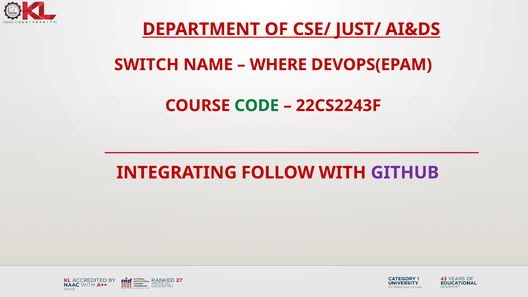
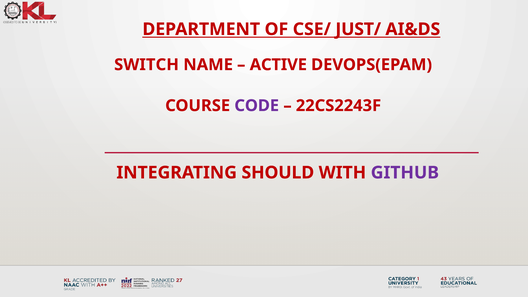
WHERE: WHERE -> ACTIVE
CODE colour: green -> purple
FOLLOW: FOLLOW -> SHOULD
